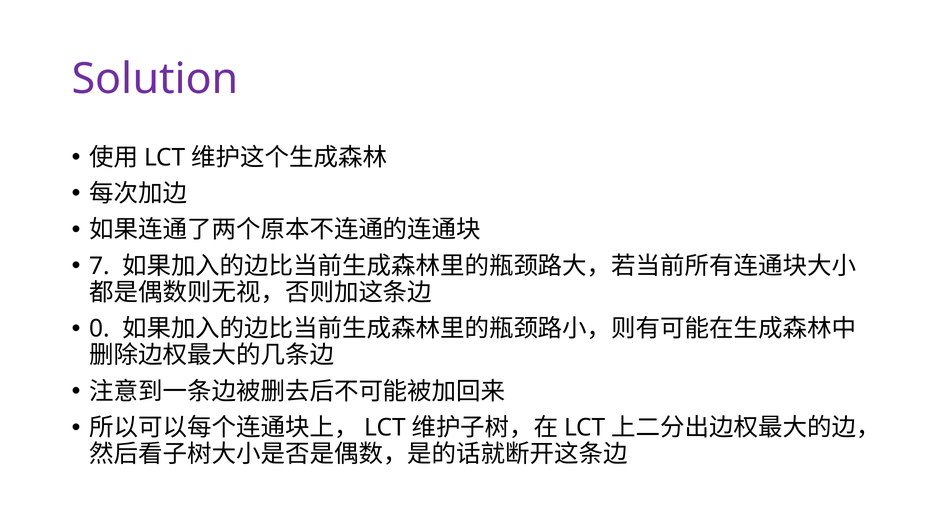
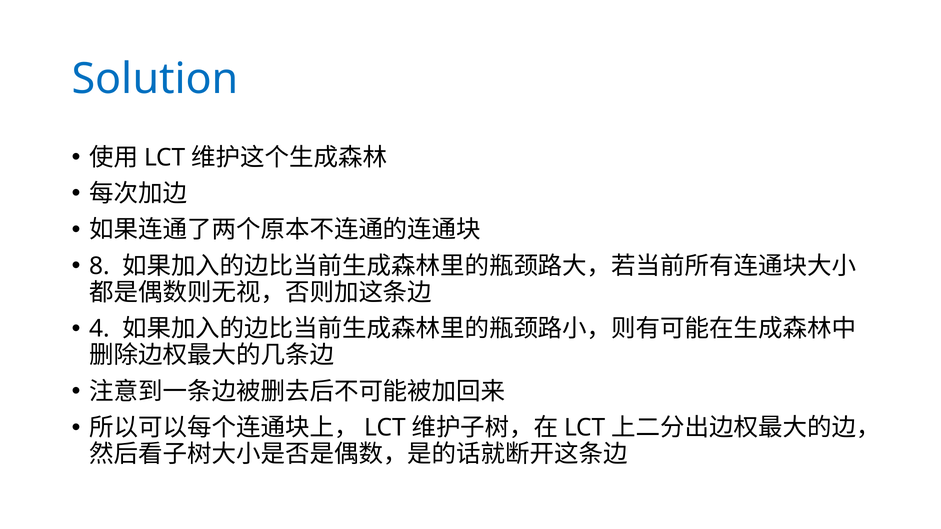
Solution colour: purple -> blue
7: 7 -> 8
0: 0 -> 4
